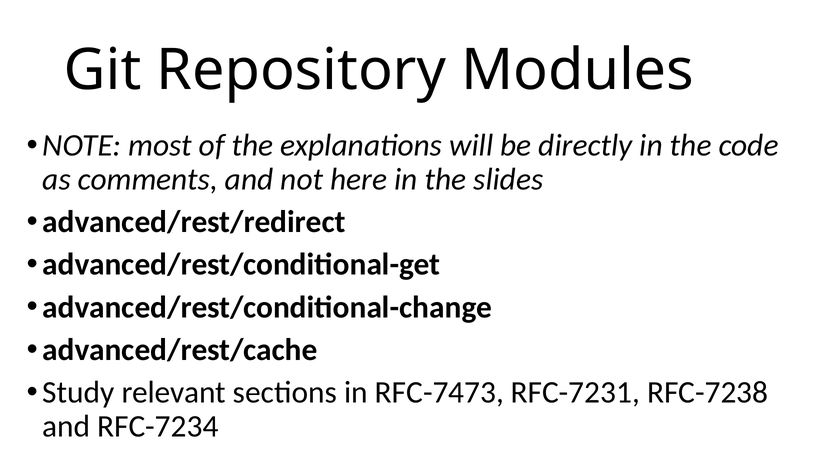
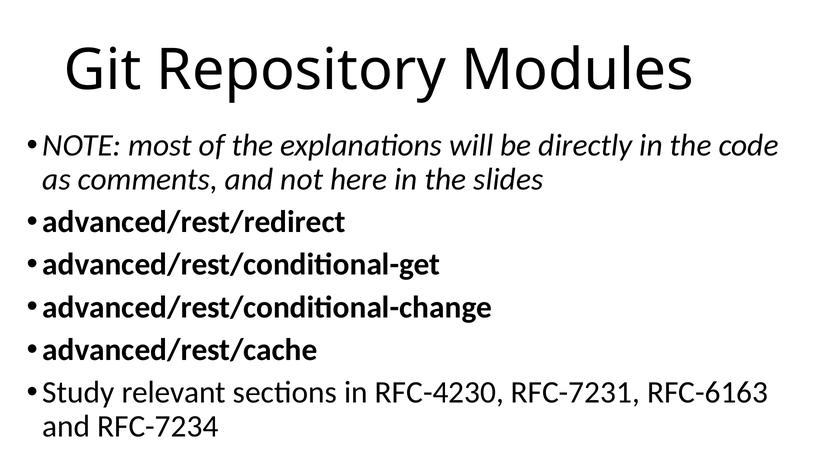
RFC-7473: RFC-7473 -> RFC-4230
RFC-7238: RFC-7238 -> RFC-6163
